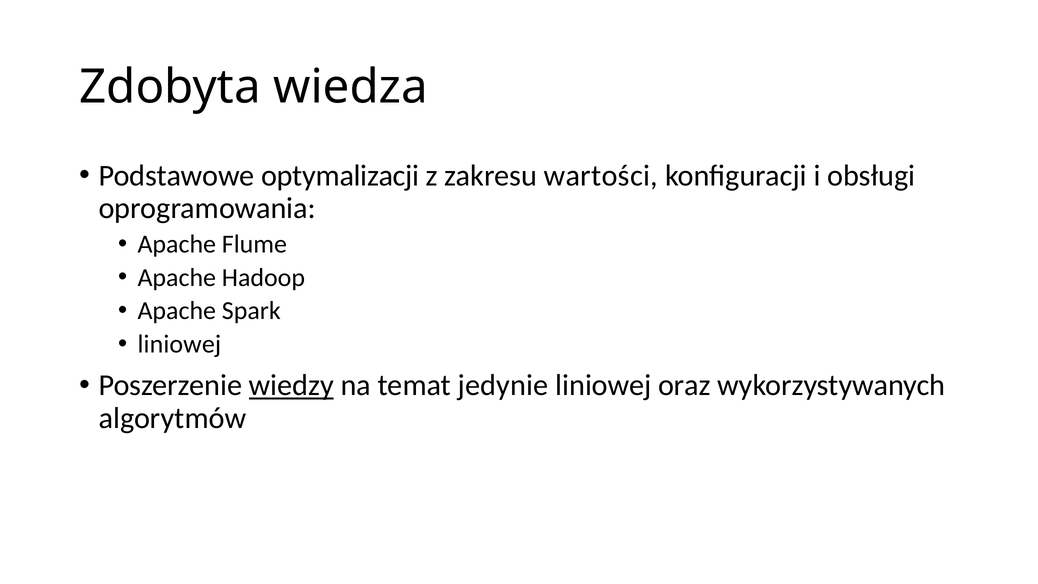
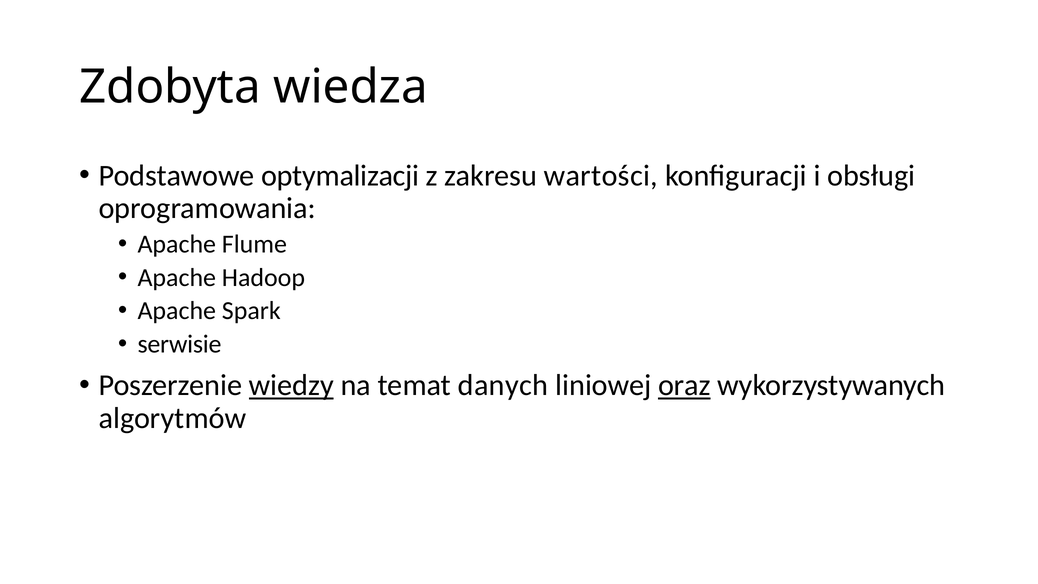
liniowej at (179, 344): liniowej -> serwisie
jedynie: jedynie -> danych
oraz underline: none -> present
